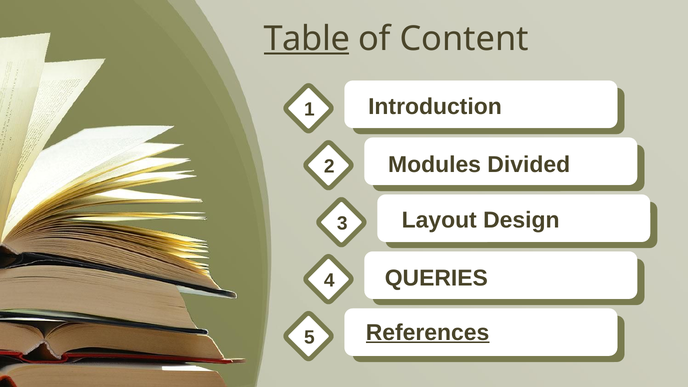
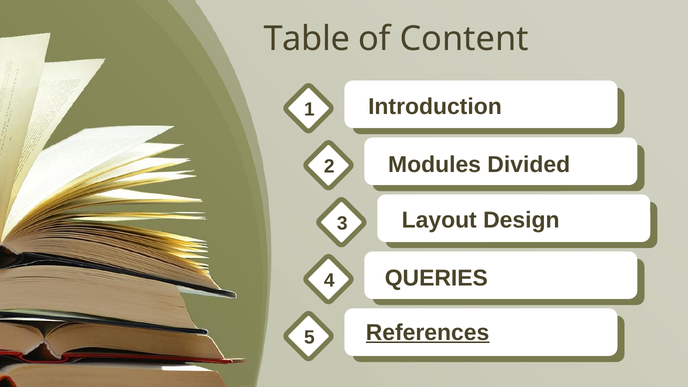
Table underline: present -> none
